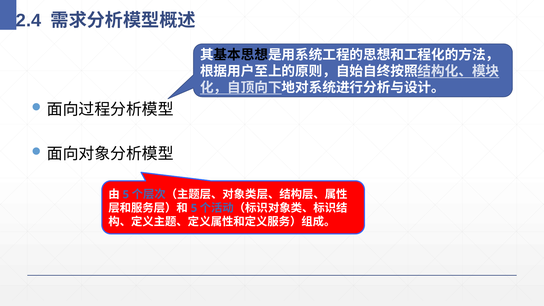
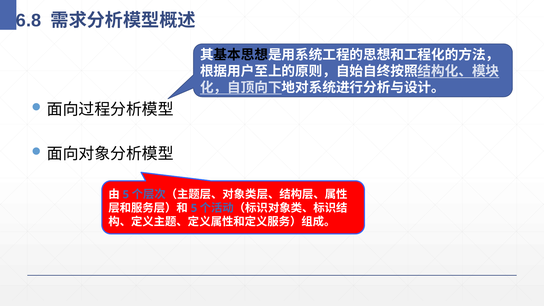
2.4: 2.4 -> 6.8
